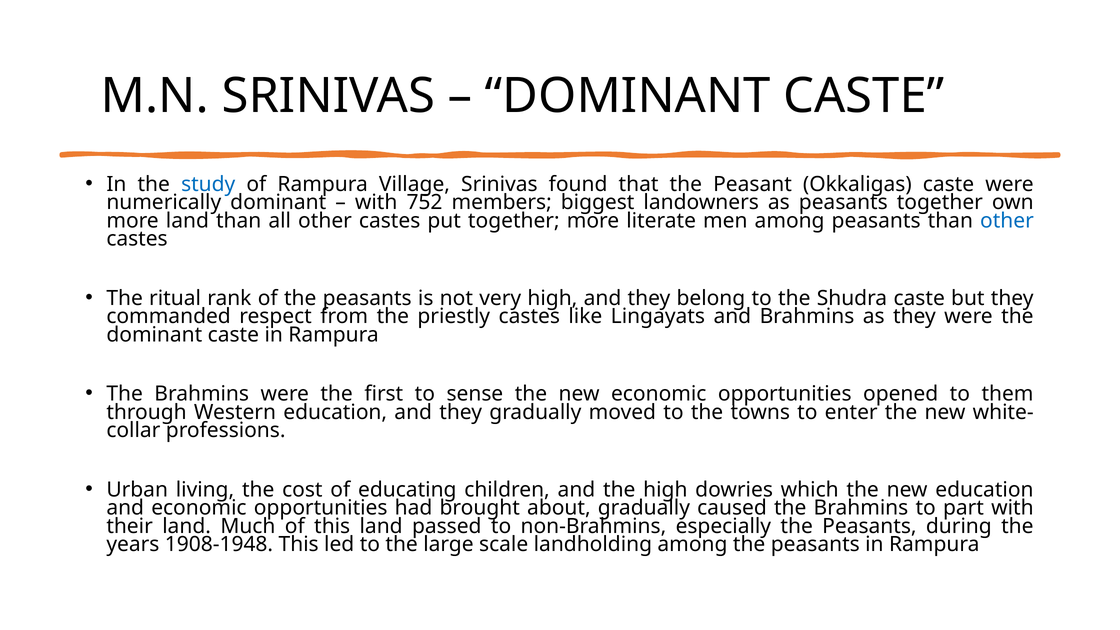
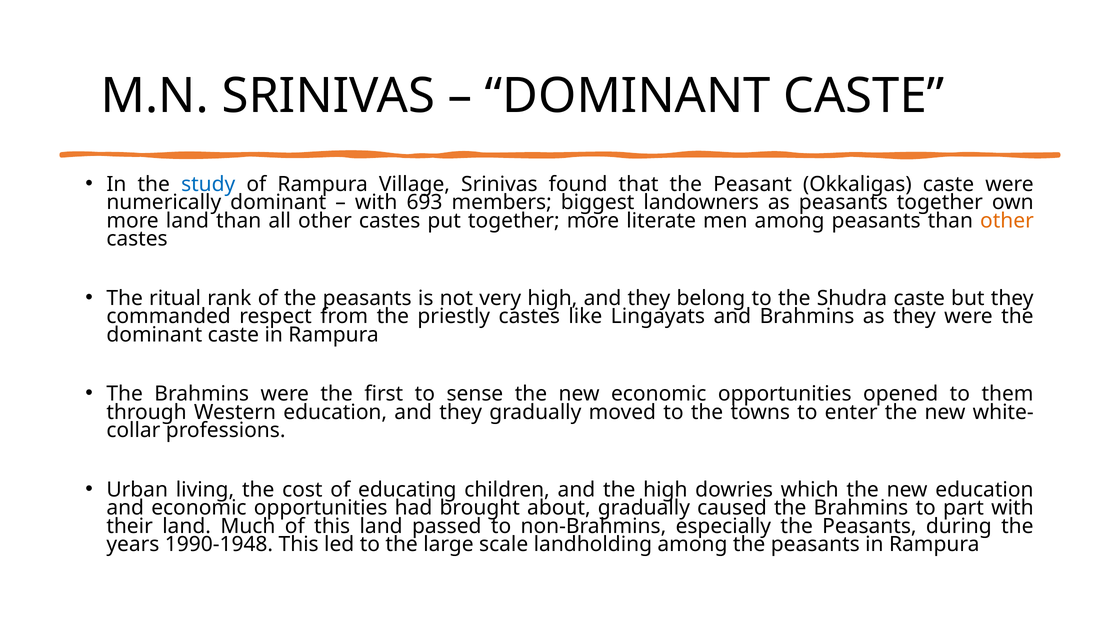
752: 752 -> 693
other at (1007, 221) colour: blue -> orange
1908-1948: 1908-1948 -> 1990-1948
